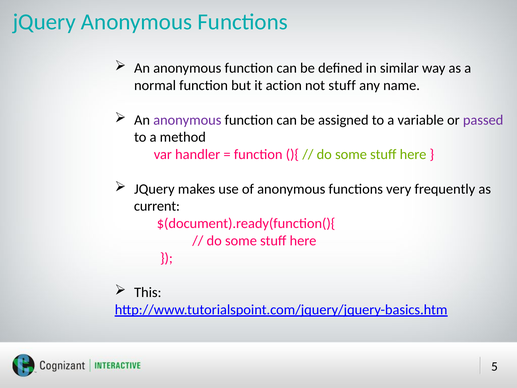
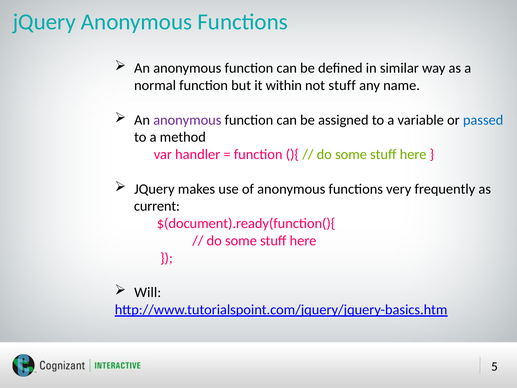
action: action -> within
passed colour: purple -> blue
This: This -> Will
